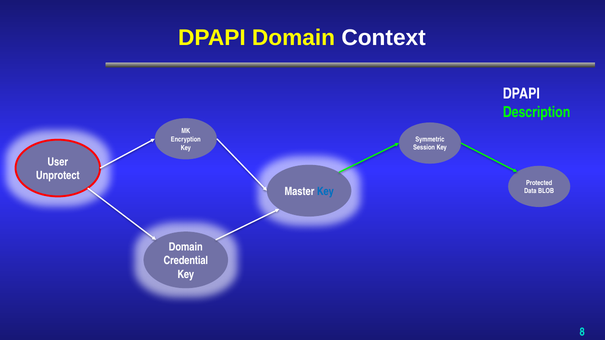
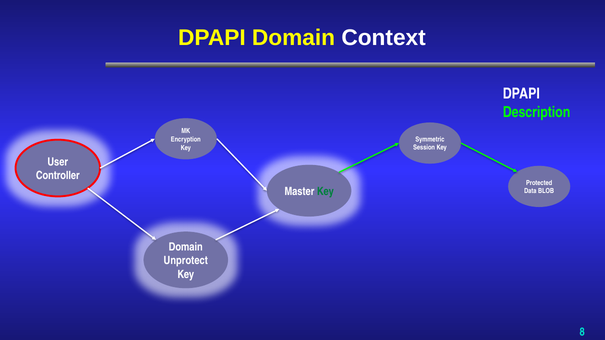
Unprotect: Unprotect -> Controller
Key at (325, 192) colour: blue -> green
Credential: Credential -> Unprotect
